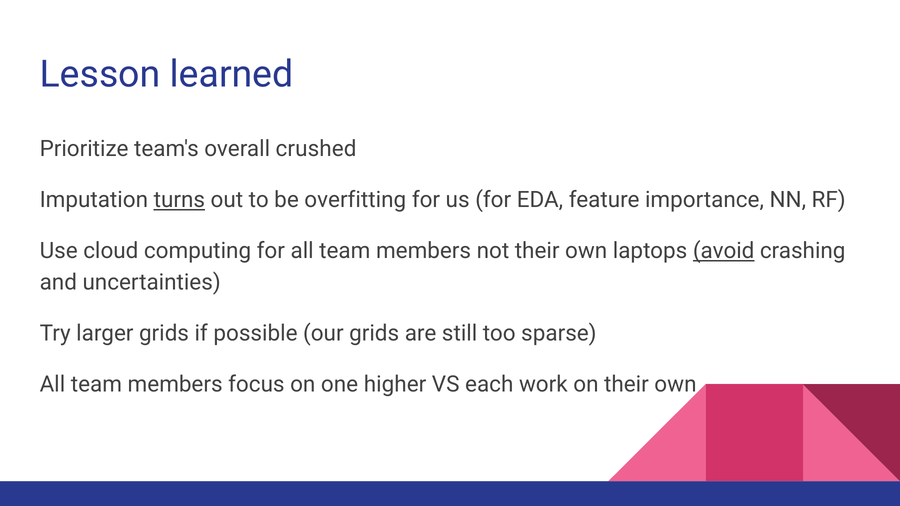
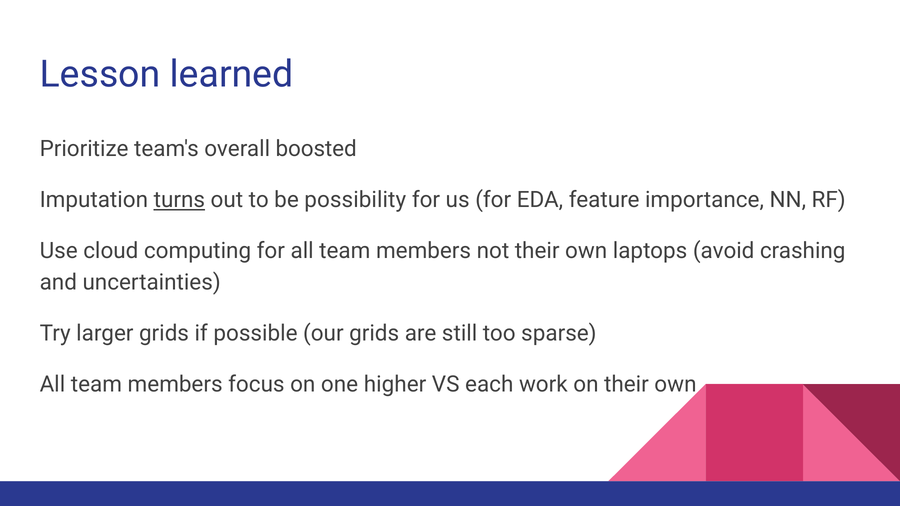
crushed: crushed -> boosted
overfitting: overfitting -> possibility
avoid underline: present -> none
